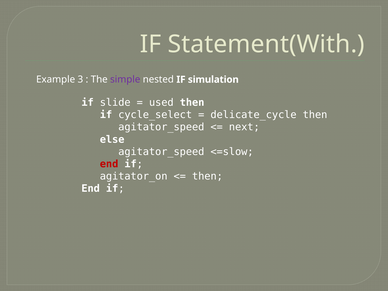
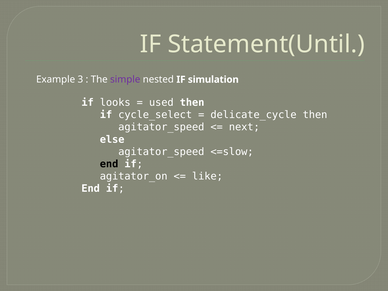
Statement(With: Statement(With -> Statement(Until
slide: slide -> looks
end at (109, 164) colour: red -> black
then at (207, 176): then -> like
